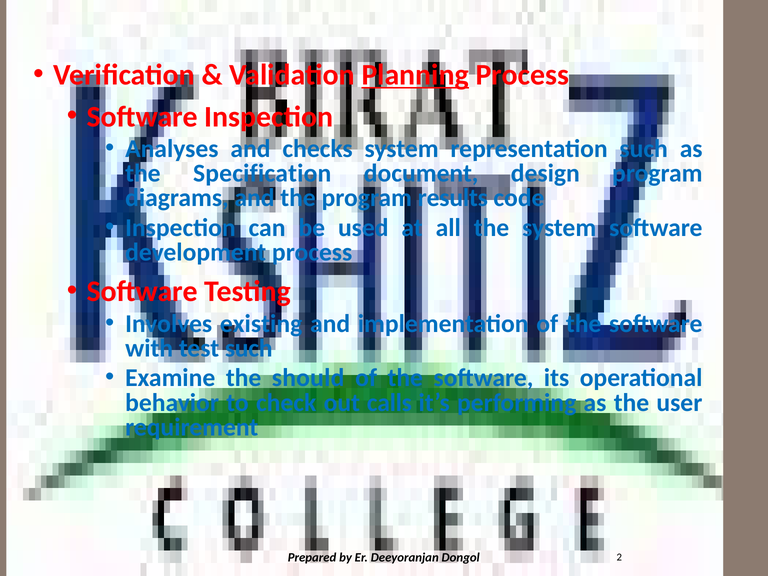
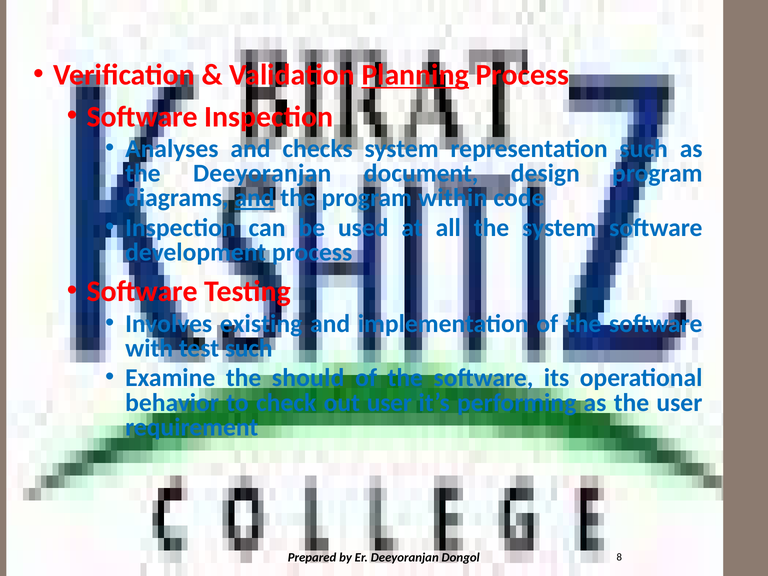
the Specification: Specification -> Deeyoranjan
and at (254, 198) underline: none -> present
results: results -> within
out calls: calls -> user
2: 2 -> 8
